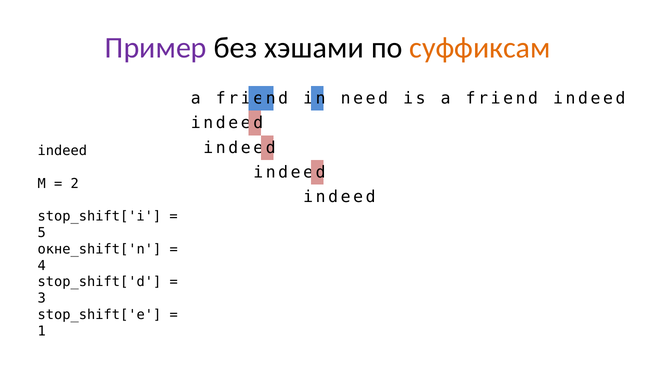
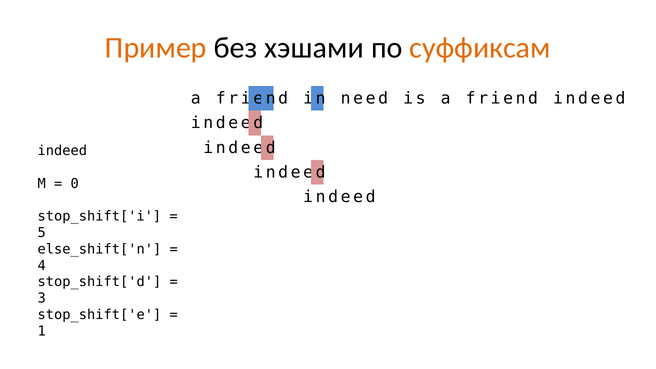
Пример colour: purple -> orange
2: 2 -> 0
окне_shift['n: окне_shift['n -> else_shift['n
